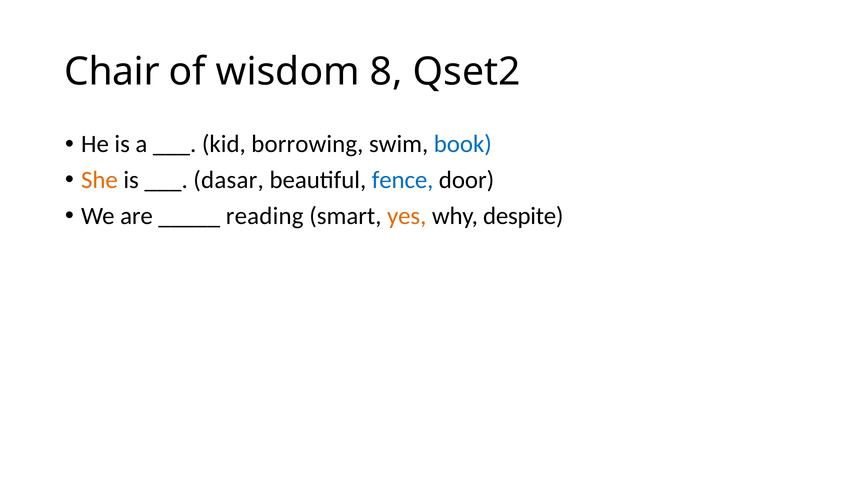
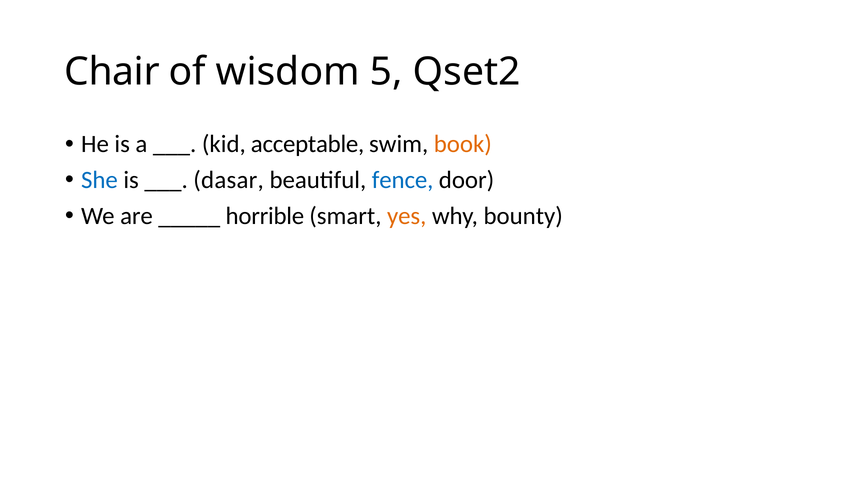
8: 8 -> 5
borrowing: borrowing -> acceptable
book colour: blue -> orange
She colour: orange -> blue
reading: reading -> horrible
despite: despite -> bounty
